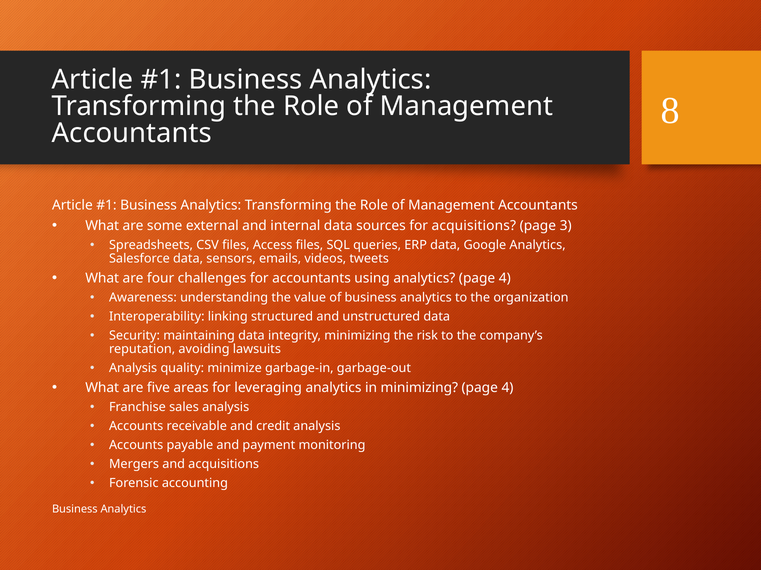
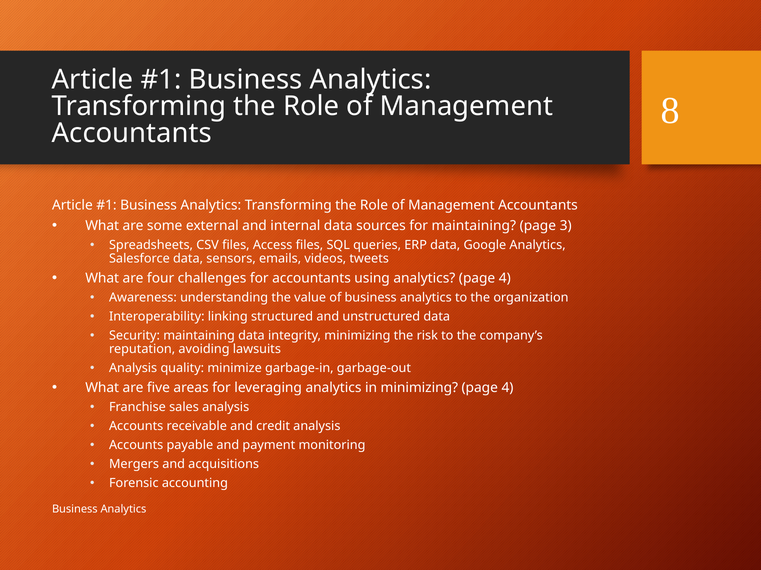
for acquisitions: acquisitions -> maintaining
